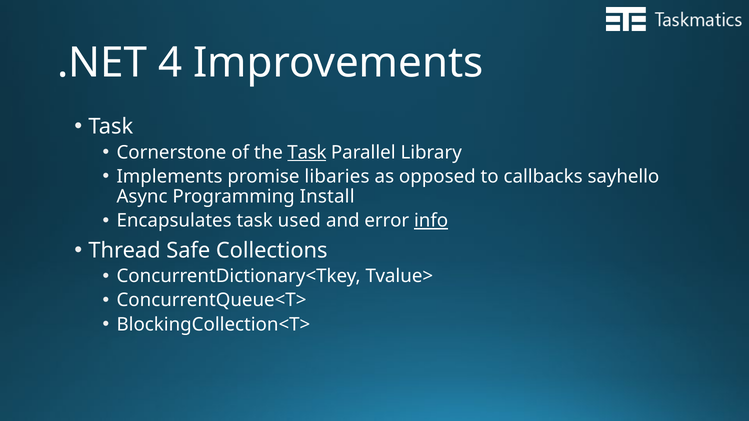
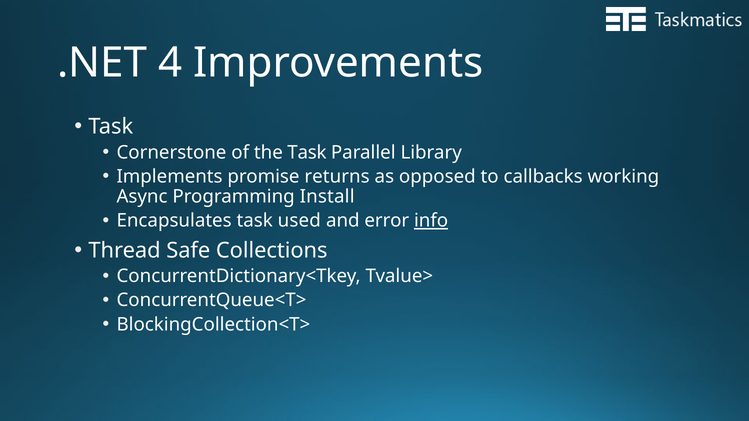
Task at (307, 152) underline: present -> none
libaries: libaries -> returns
sayhello: sayhello -> working
